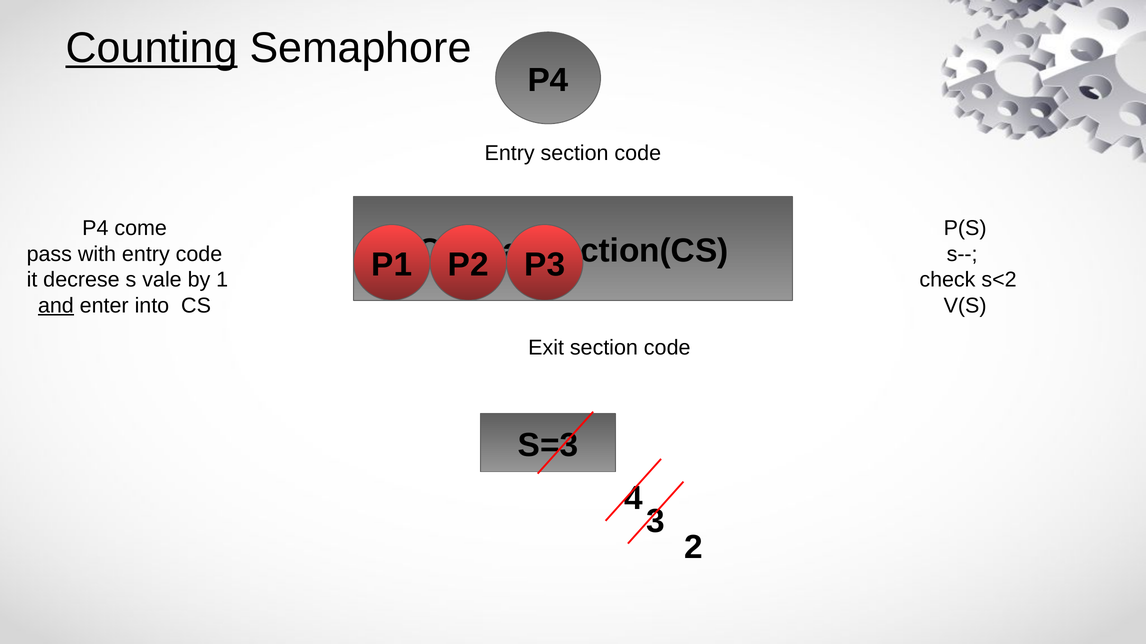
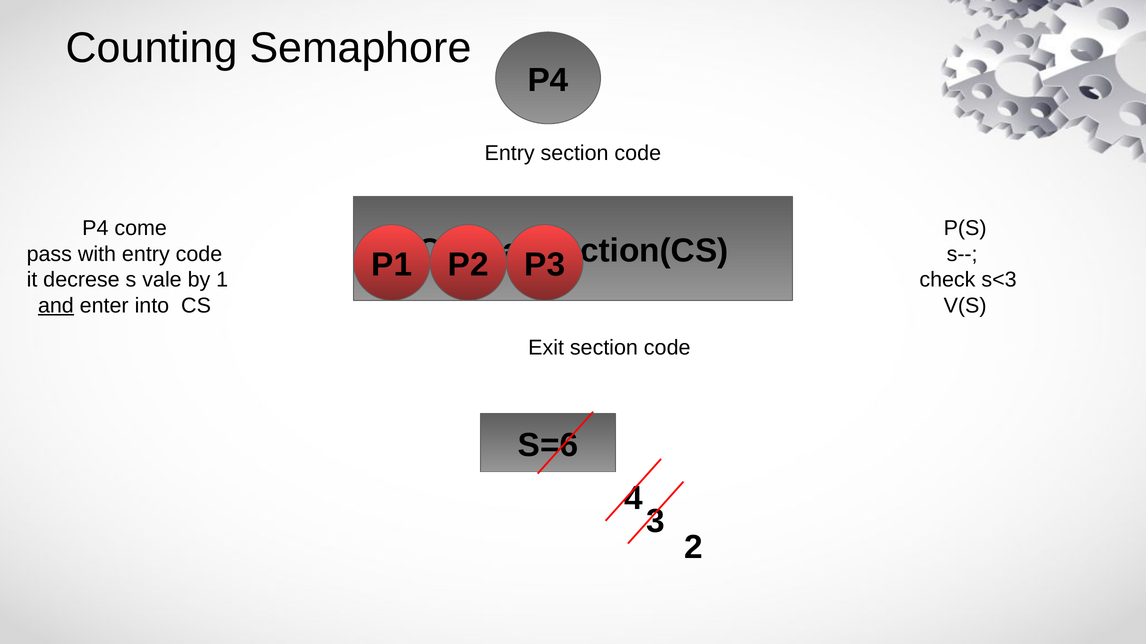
Counting underline: present -> none
s<2: s<2 -> s<3
S=3: S=3 -> S=6
